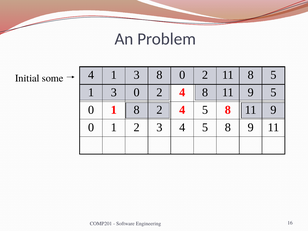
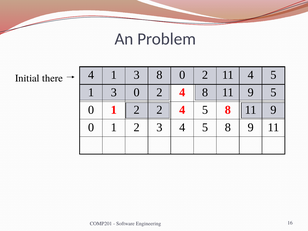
some: some -> there
11 8: 8 -> 4
8 at (137, 110): 8 -> 2
